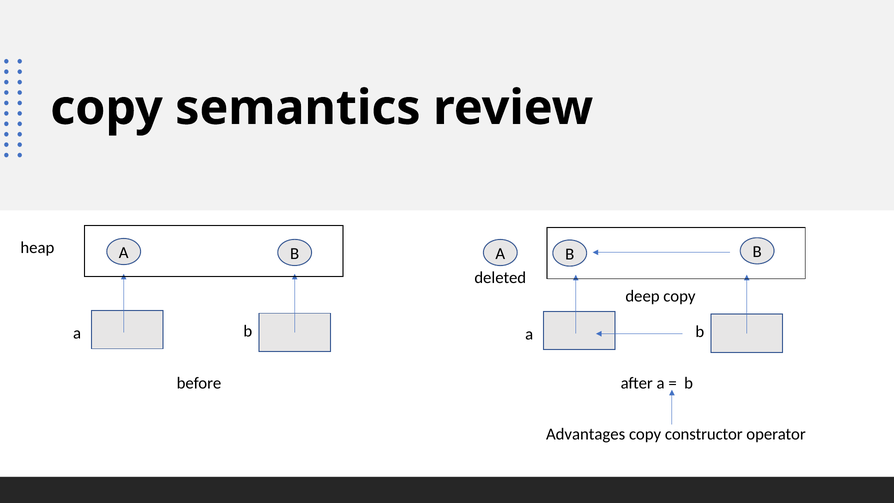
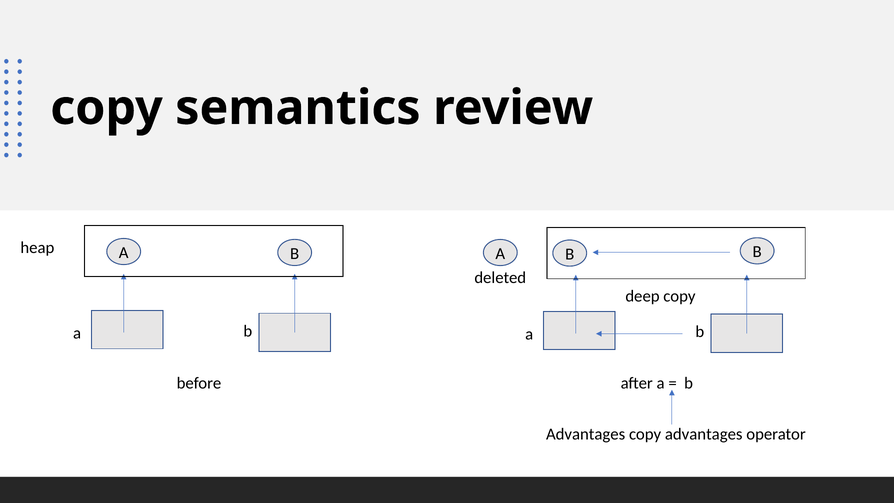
copy constructor: constructor -> advantages
